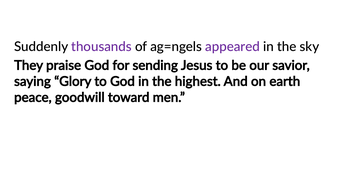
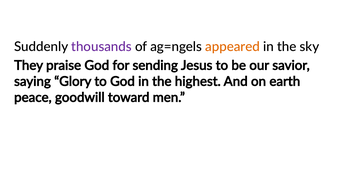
appeared colour: purple -> orange
